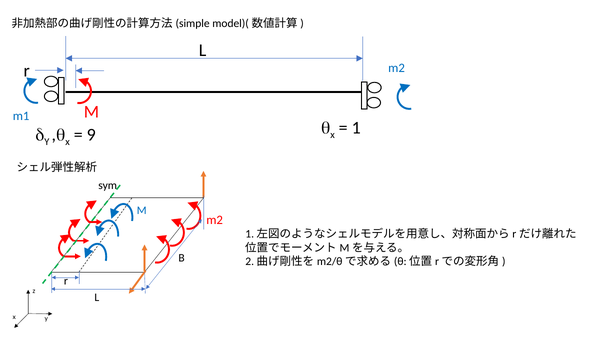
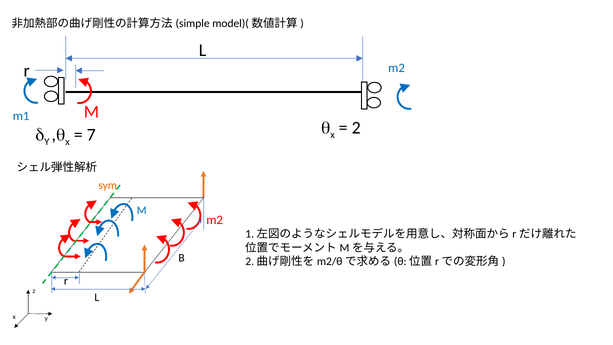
1: 1 -> 2
9: 9 -> 7
sym colour: black -> orange
